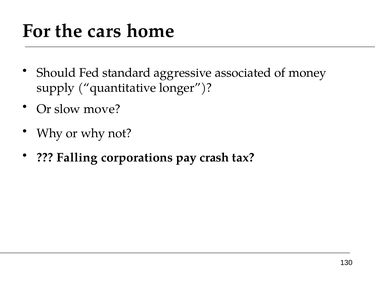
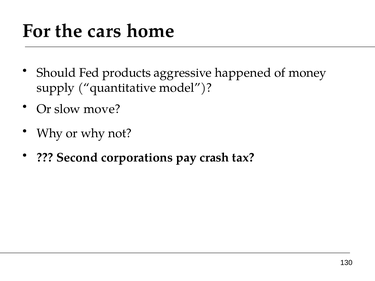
standard: standard -> products
associated: associated -> happened
longer: longer -> model
Falling: Falling -> Second
